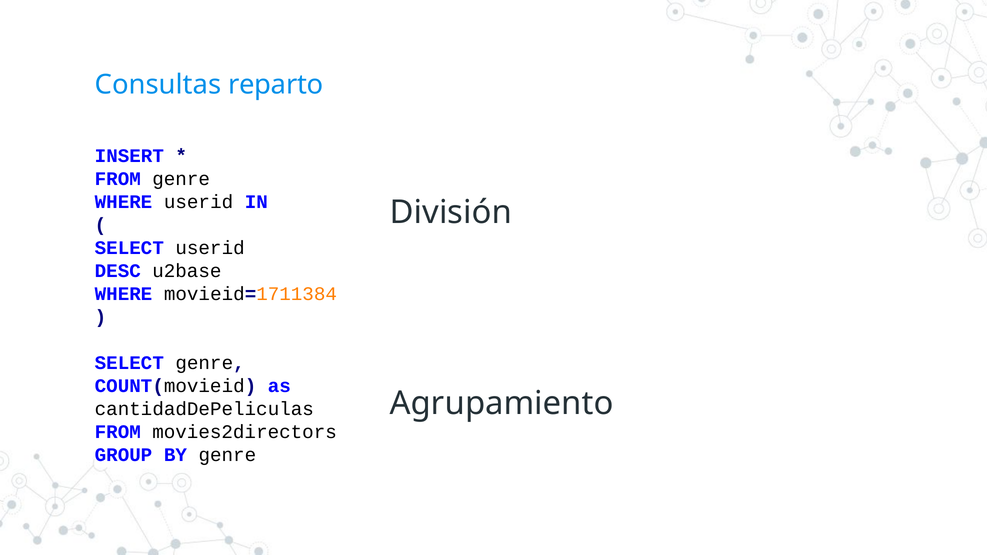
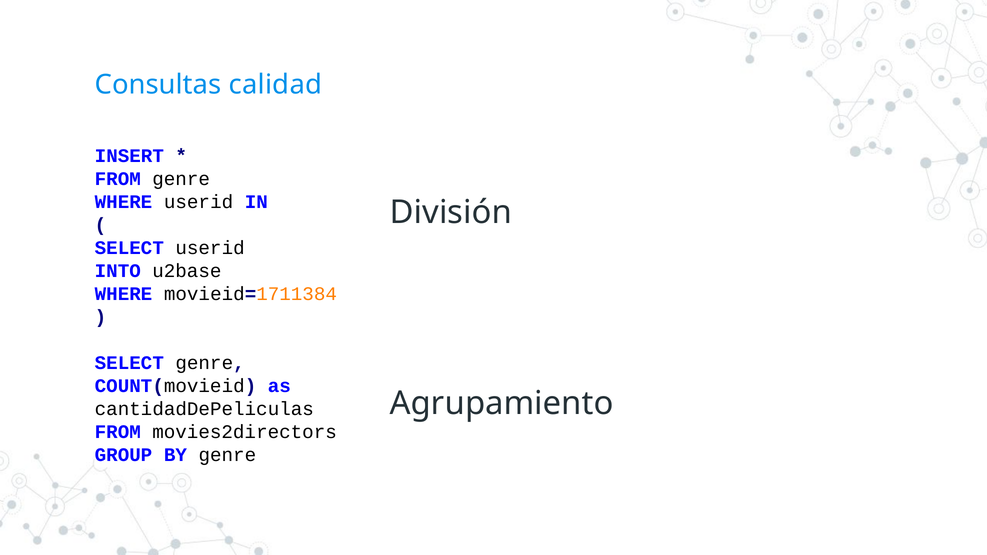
reparto: reparto -> calidad
DESC: DESC -> INTO
